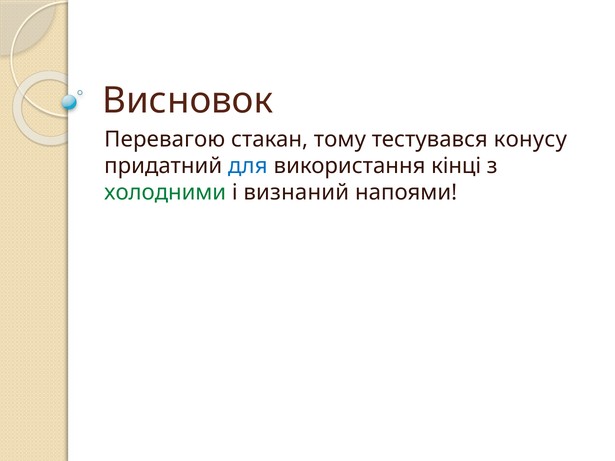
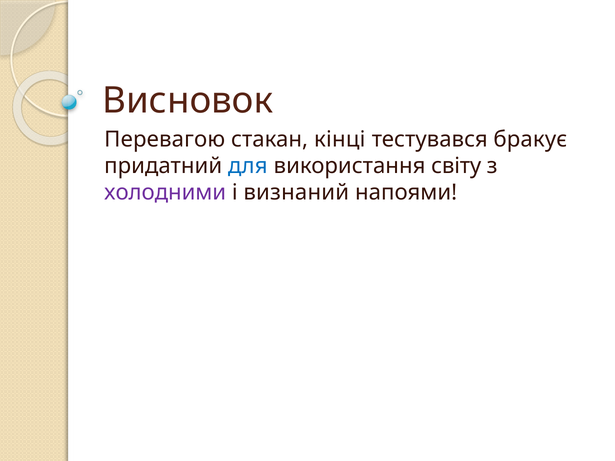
тому: тому -> кінці
конусу: конусу -> бракує
кінці: кінці -> світу
холодними colour: green -> purple
